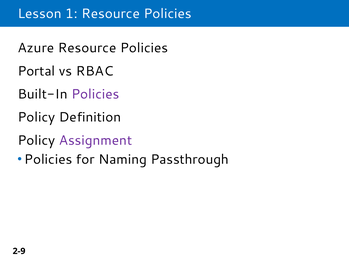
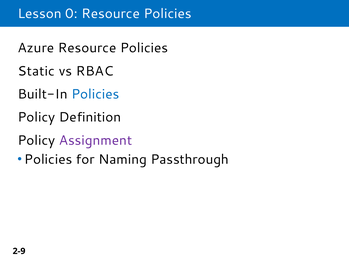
1: 1 -> 0
Portal: Portal -> Static
Policies at (95, 94) colour: purple -> blue
